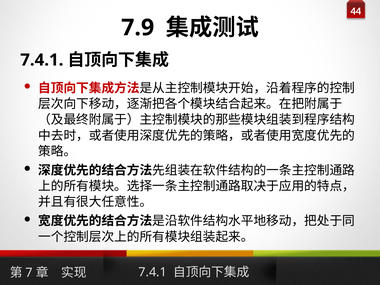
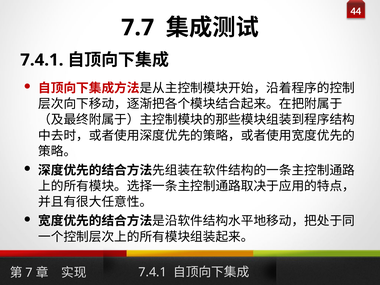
7.9: 7.9 -> 7.7
